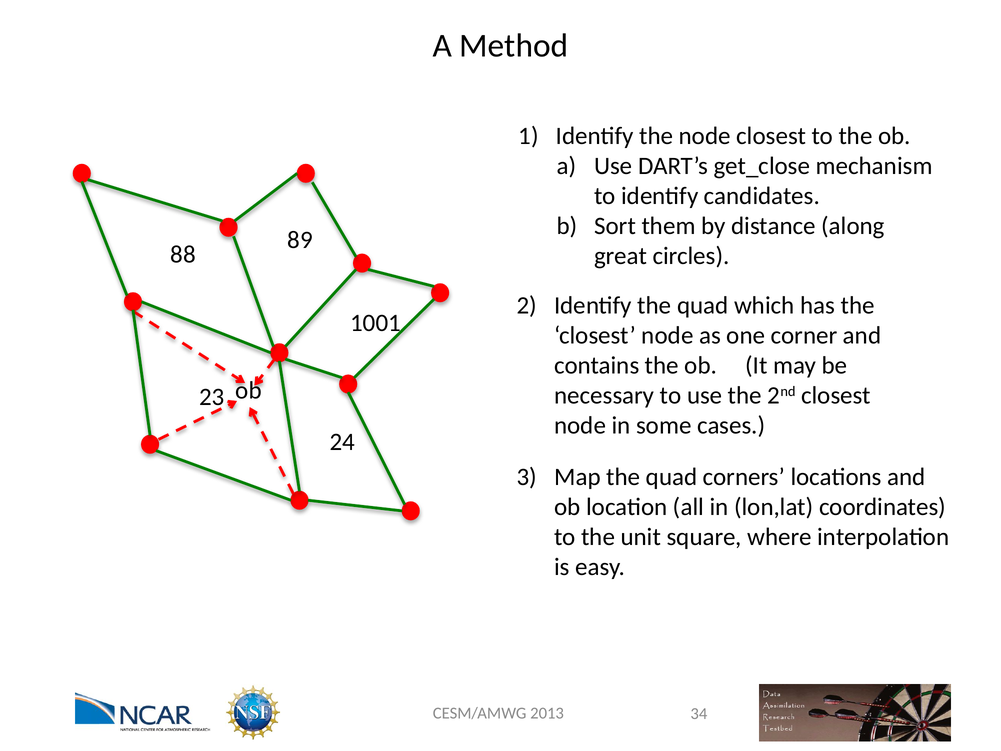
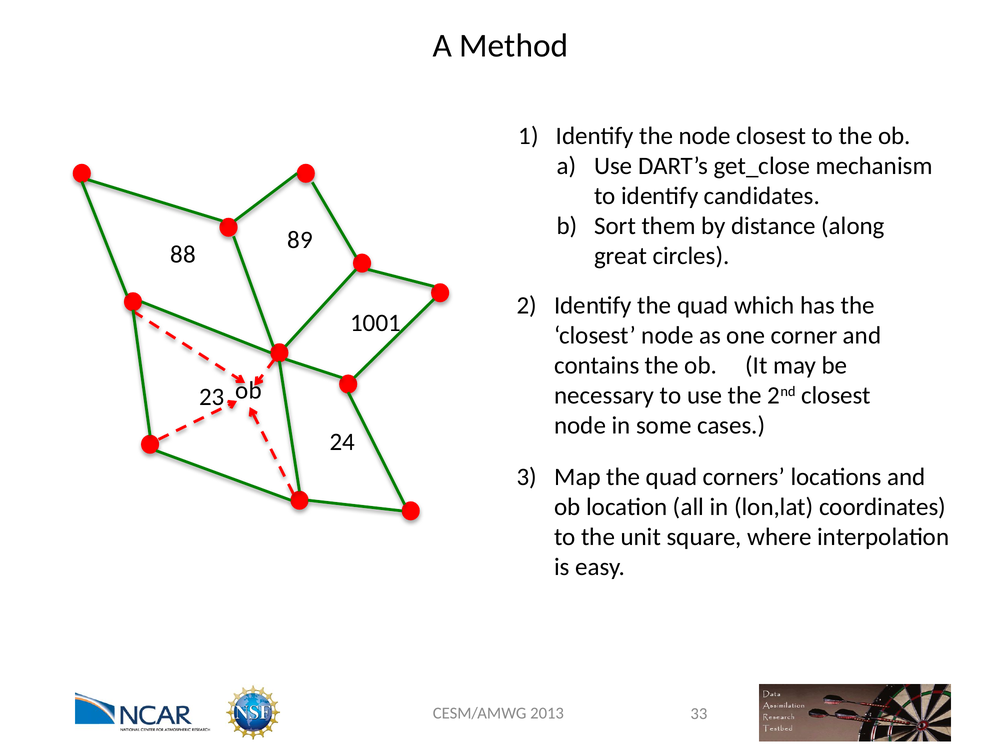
34: 34 -> 33
